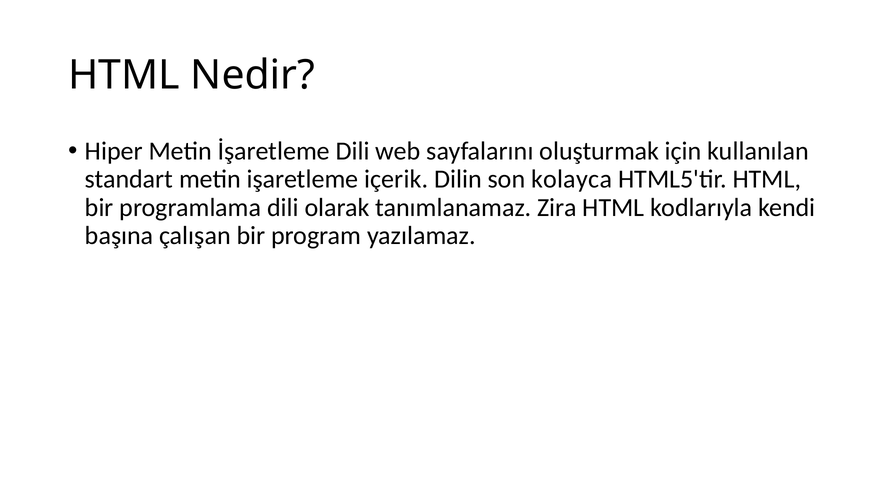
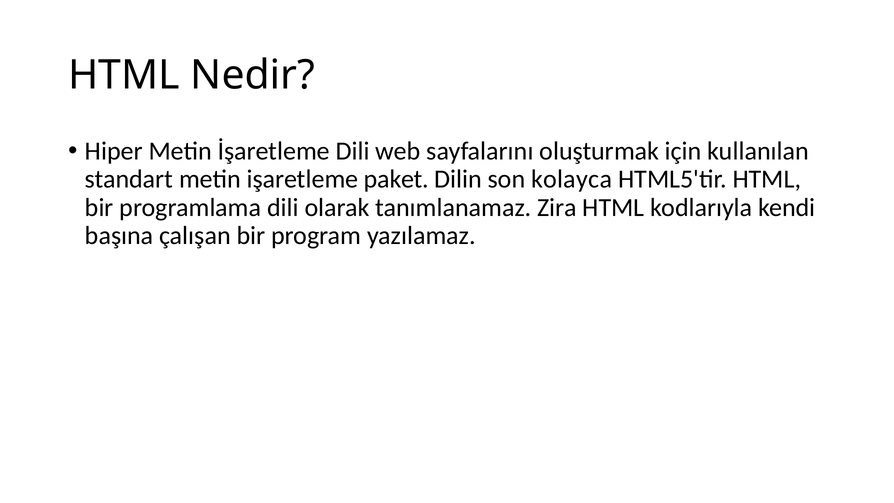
içerik: içerik -> paket
